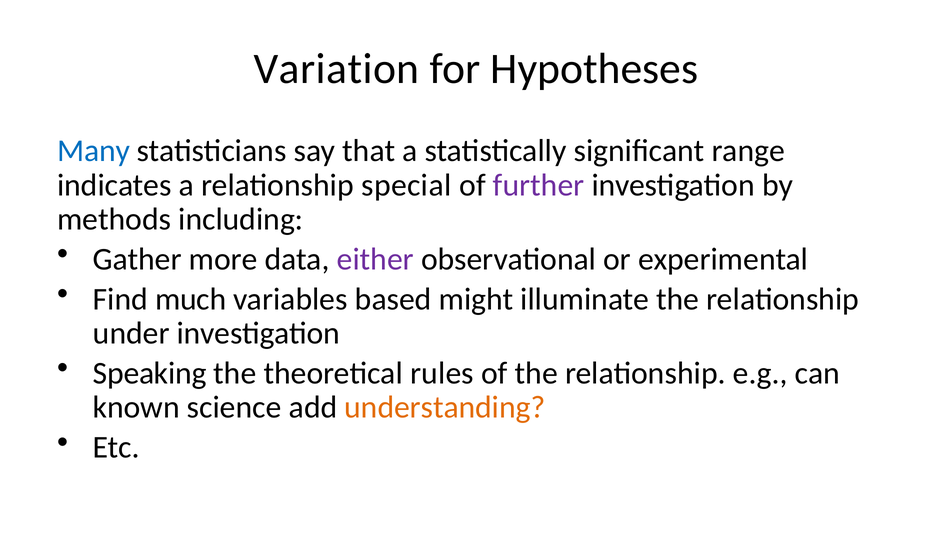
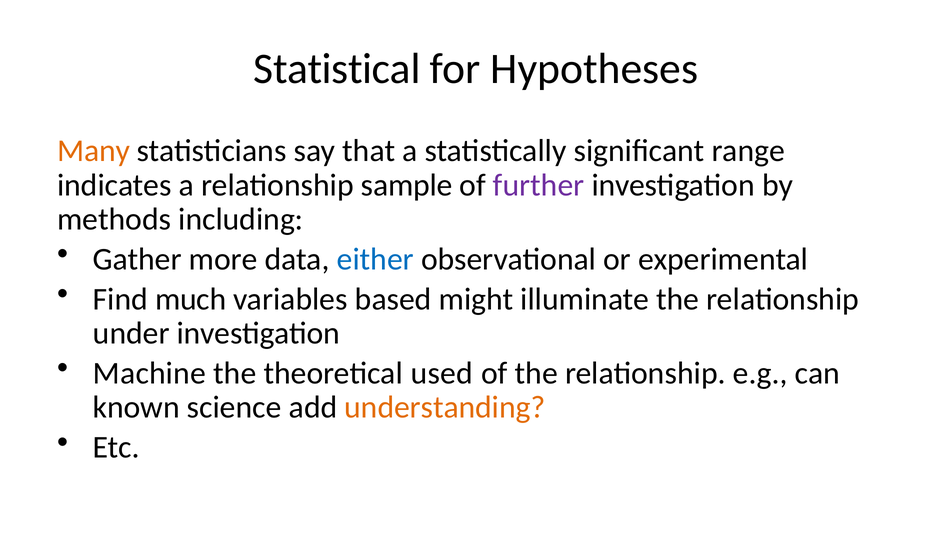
Variation: Variation -> Statistical
Many colour: blue -> orange
special: special -> sample
either colour: purple -> blue
Speaking: Speaking -> Machine
rules: rules -> used
